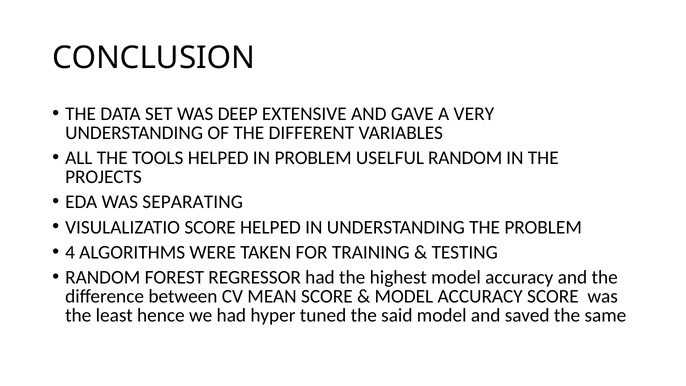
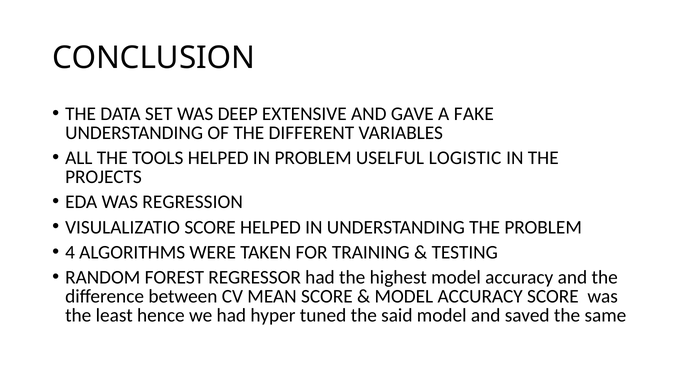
VERY: VERY -> FAKE
USELFUL RANDOM: RANDOM -> LOGISTIC
SEPARATING: SEPARATING -> REGRESSION
